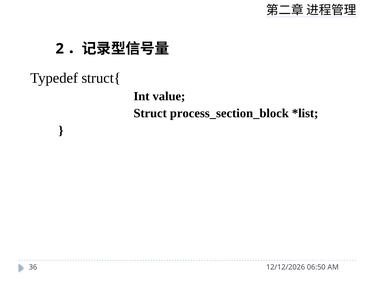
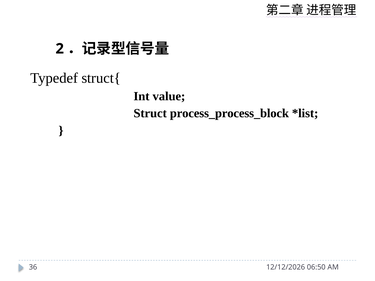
process_section_block: process_section_block -> process_process_block
